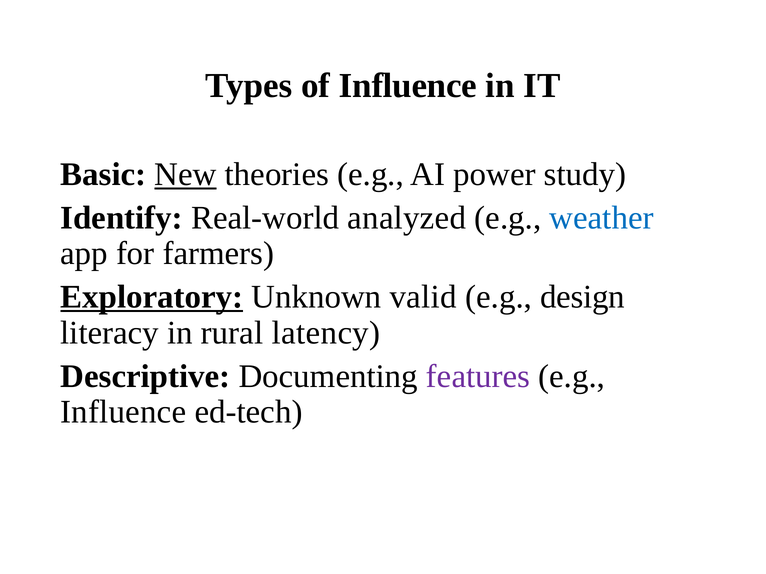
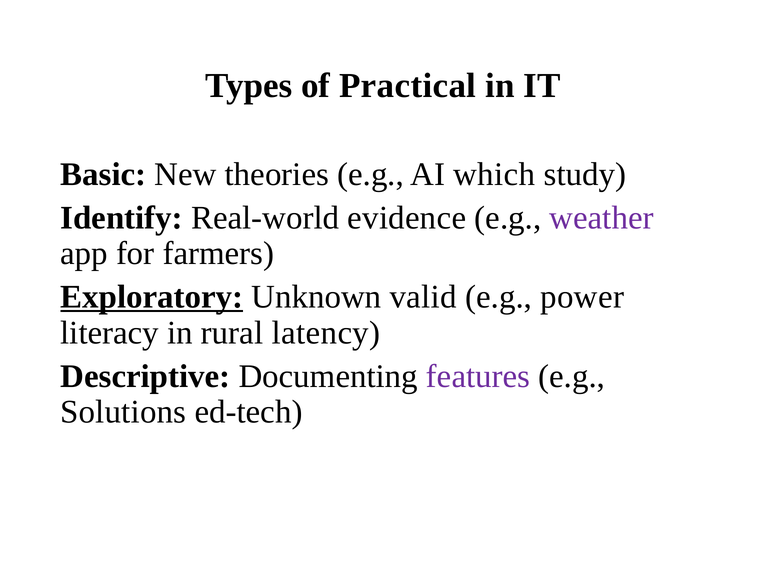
of Influence: Influence -> Practical
New underline: present -> none
power: power -> which
analyzed: analyzed -> evidence
weather colour: blue -> purple
design: design -> power
Influence at (123, 412): Influence -> Solutions
